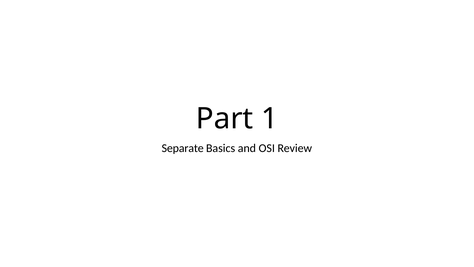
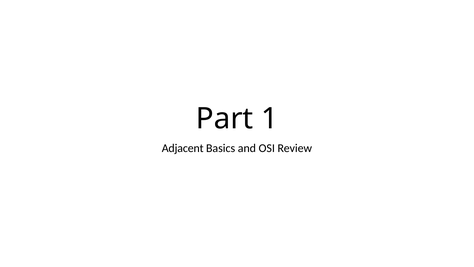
Separate: Separate -> Adjacent
